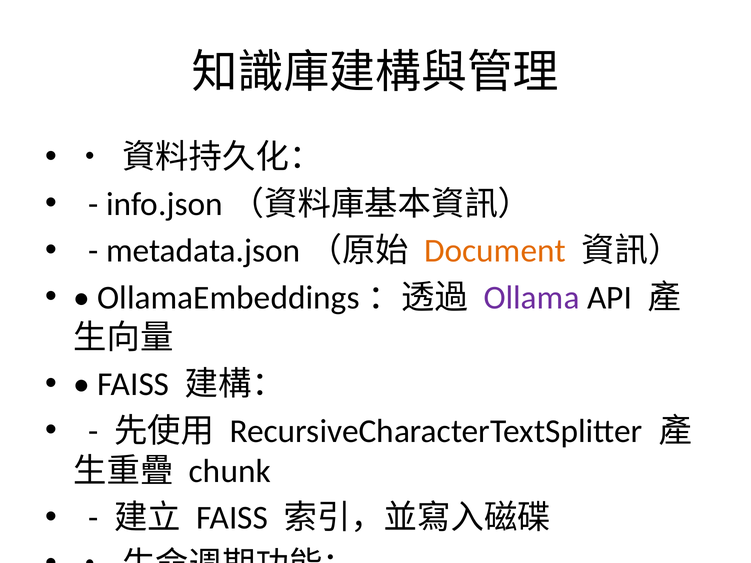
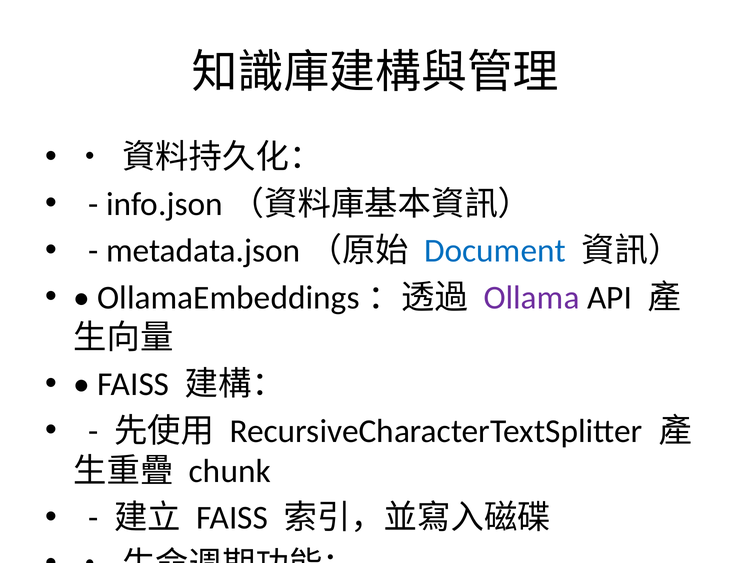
Document colour: orange -> blue
